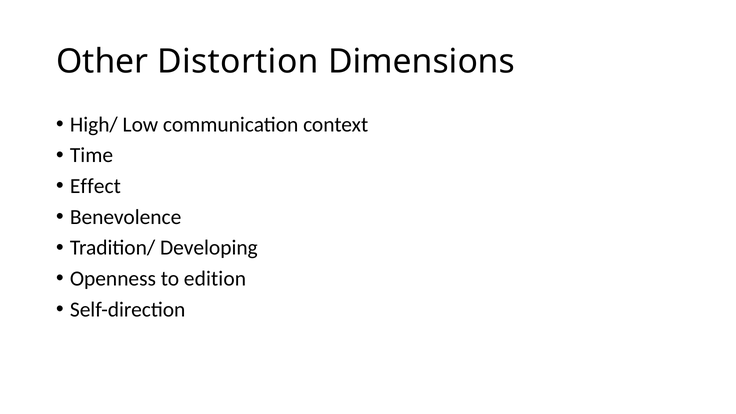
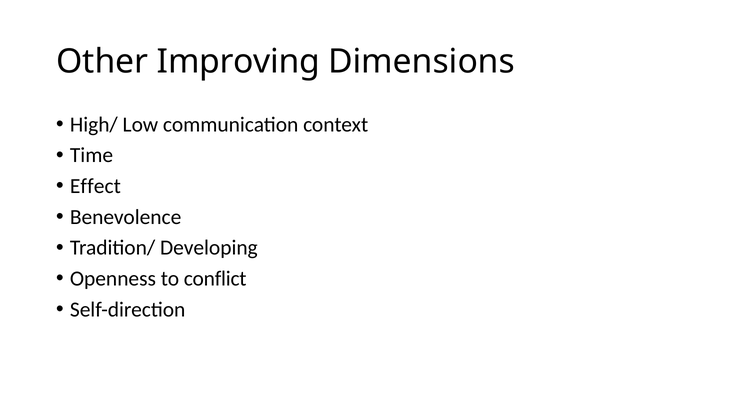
Distortion: Distortion -> Improving
edition: edition -> conflict
